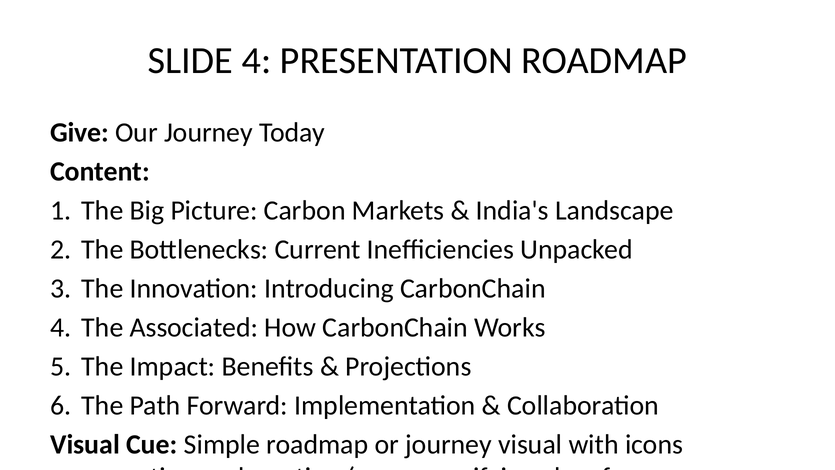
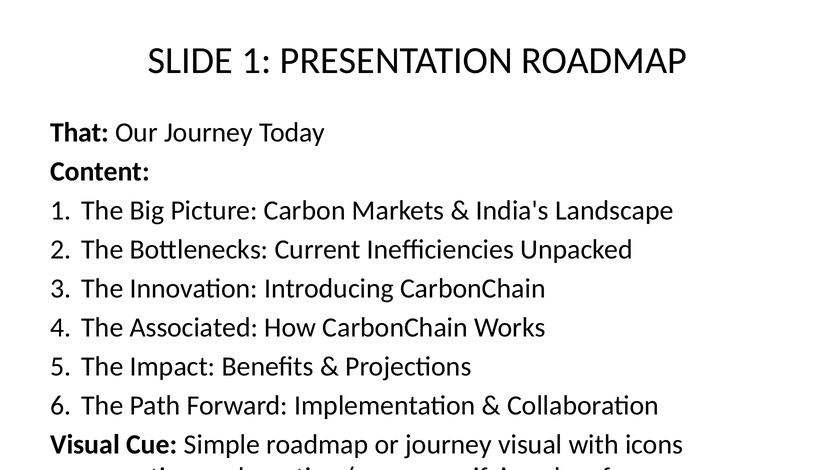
SLIDE 4: 4 -> 1
Give at (80, 132): Give -> That
